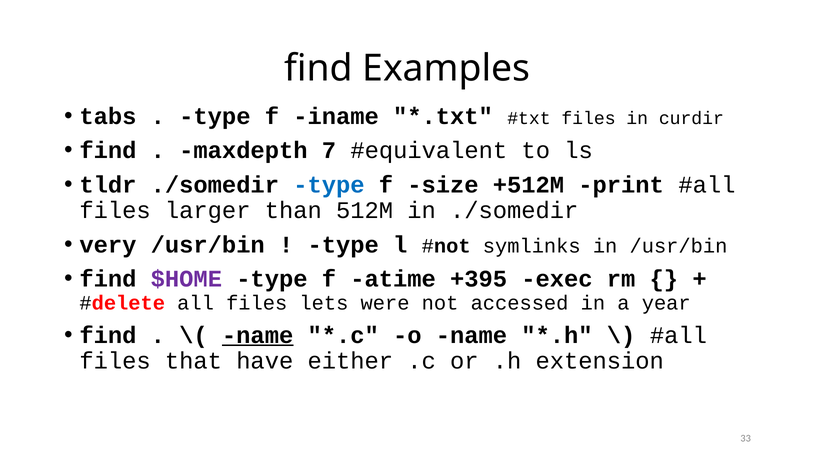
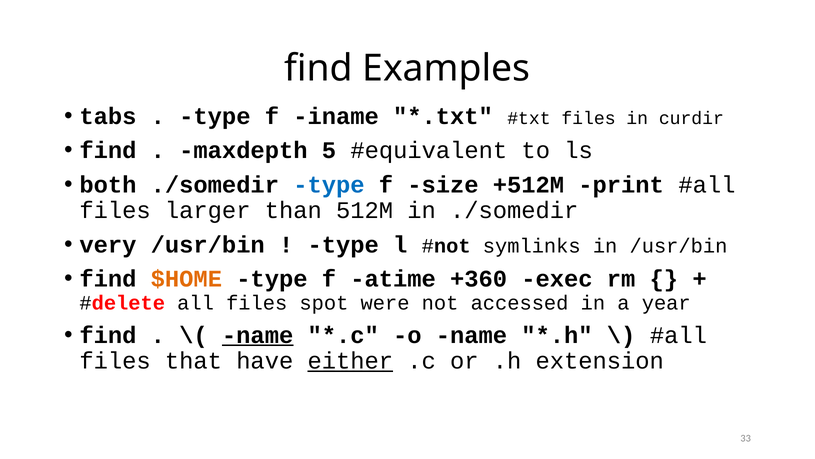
7: 7 -> 5
tldr: tldr -> both
$HOME colour: purple -> orange
+395: +395 -> +360
lets: lets -> spot
either underline: none -> present
